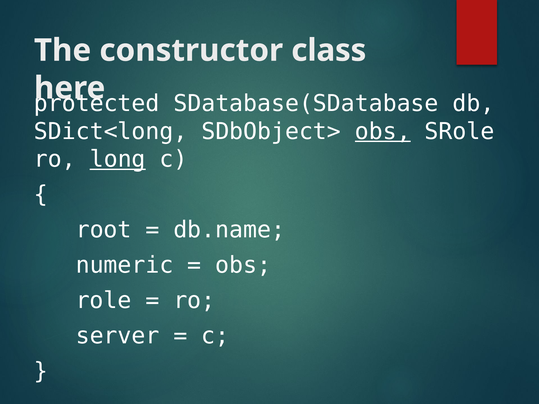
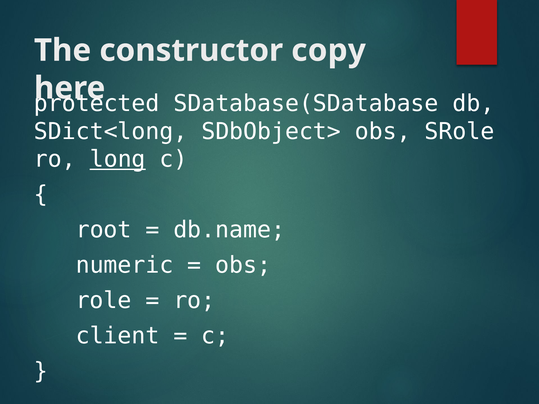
class: class -> copy
obs at (383, 131) underline: present -> none
server: server -> client
